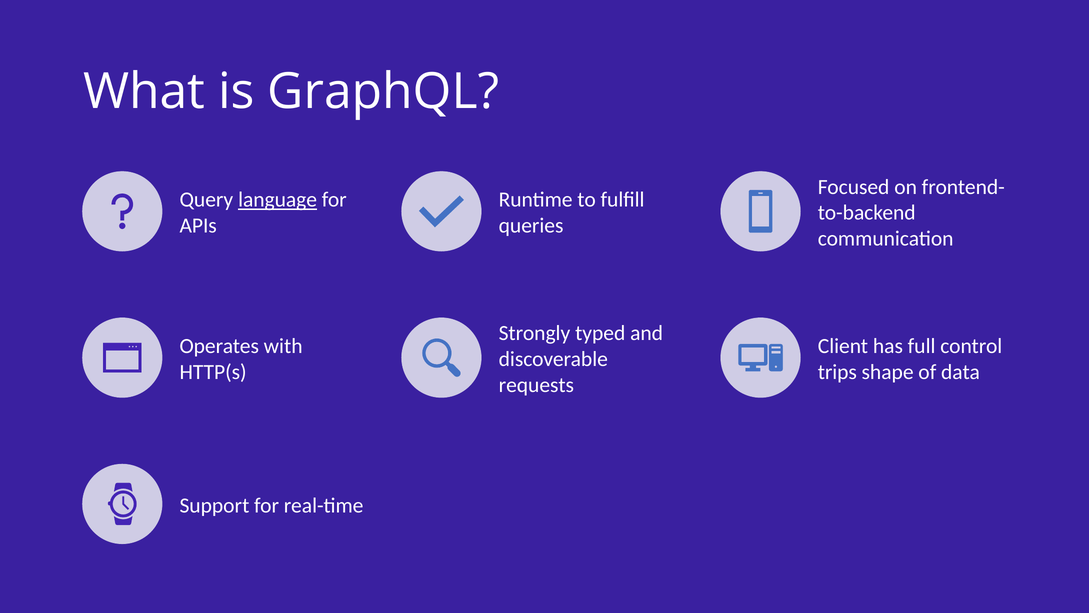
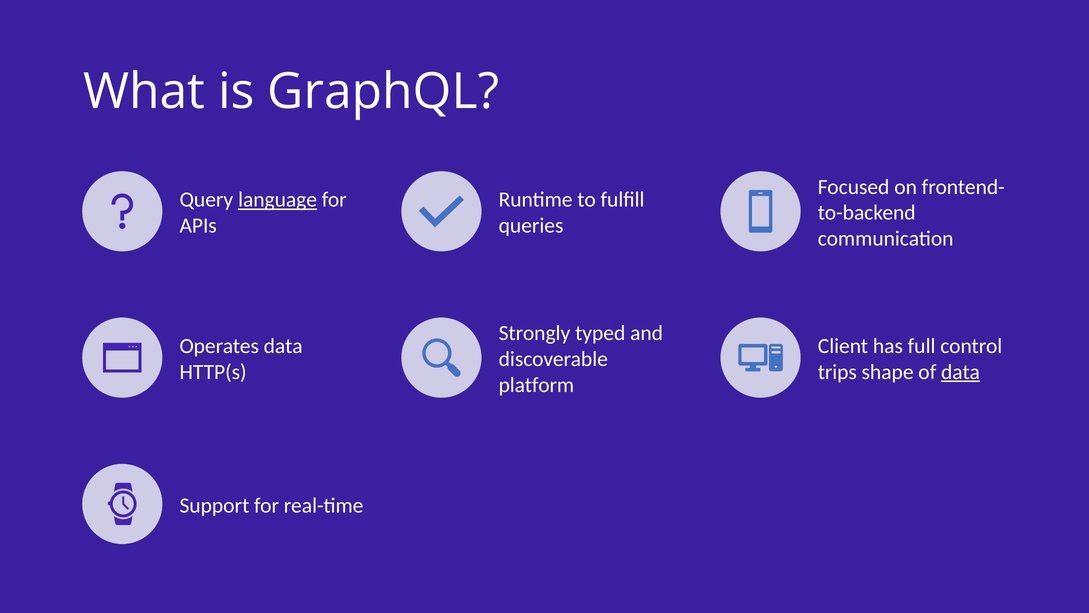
Operates with: with -> data
data at (960, 372) underline: none -> present
requests: requests -> platform
